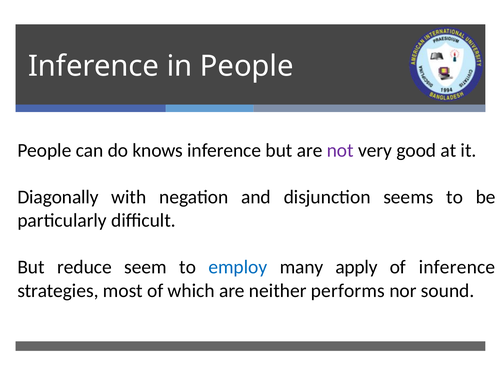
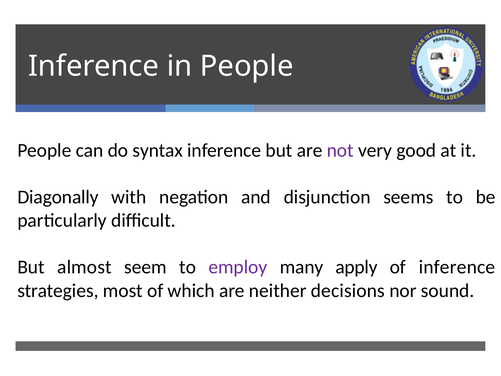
knows: knows -> syntax
reduce: reduce -> almost
employ colour: blue -> purple
performs: performs -> decisions
